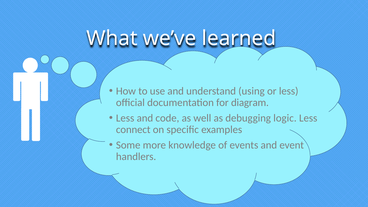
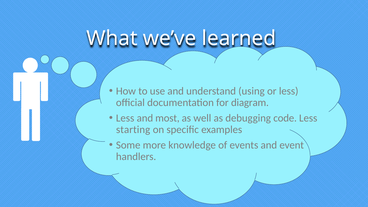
code: code -> most
logic: logic -> code
connect: connect -> starting
